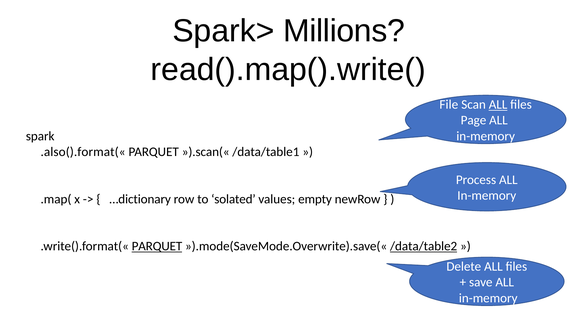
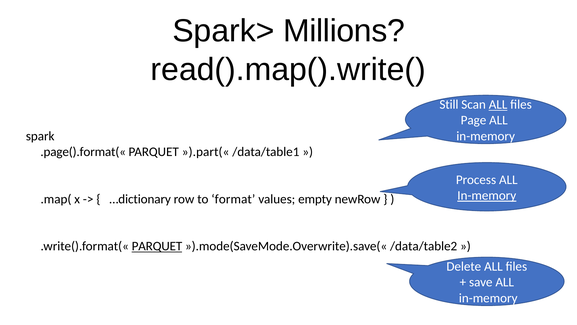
File: File -> Still
.also().format(«: .also().format(« -> .page().format(«
»).scan(«: »).scan(« -> »).part(«
In-memory at (487, 195) underline: none -> present
solated: solated -> format
/data/table2 underline: present -> none
